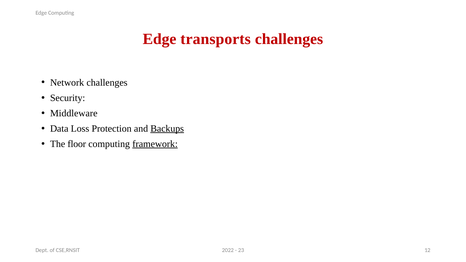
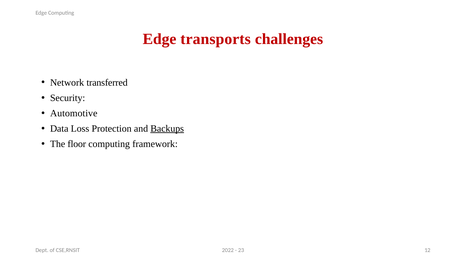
Network challenges: challenges -> transferred
Middleware: Middleware -> Automotive
framework underline: present -> none
